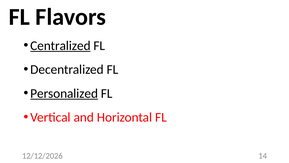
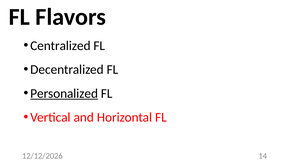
Centralized underline: present -> none
